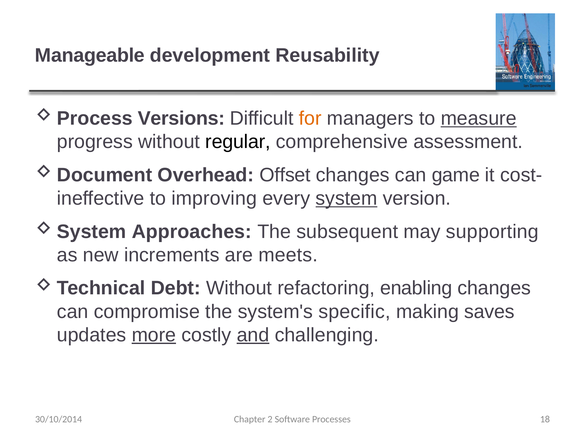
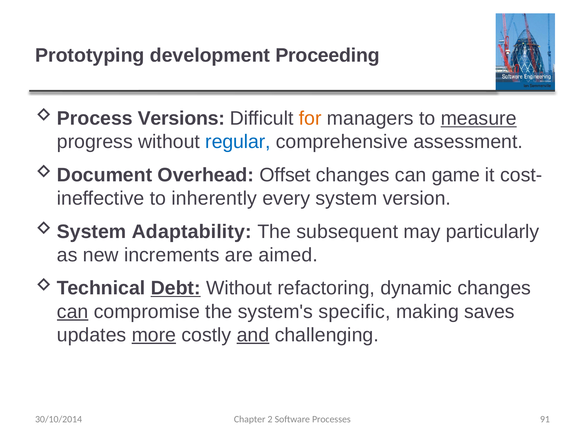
Manageable: Manageable -> Prototyping
Reusability: Reusability -> Proceeding
regular colour: black -> blue
improving: improving -> inherently
system underline: present -> none
Approaches: Approaches -> Adaptability
supporting: supporting -> particularly
meets: meets -> aimed
Debt underline: none -> present
enabling: enabling -> dynamic
can at (73, 311) underline: none -> present
18: 18 -> 91
